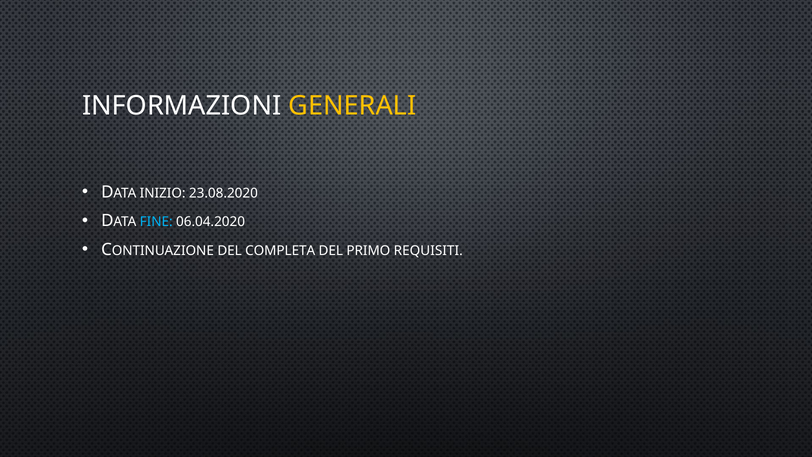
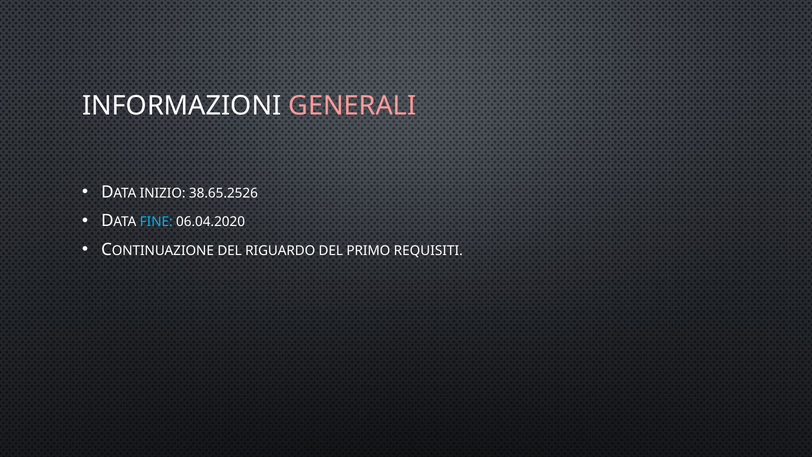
GENERALI colour: yellow -> pink
23.08.2020: 23.08.2020 -> 38.65.2526
COMPLETA: COMPLETA -> RIGUARDO
